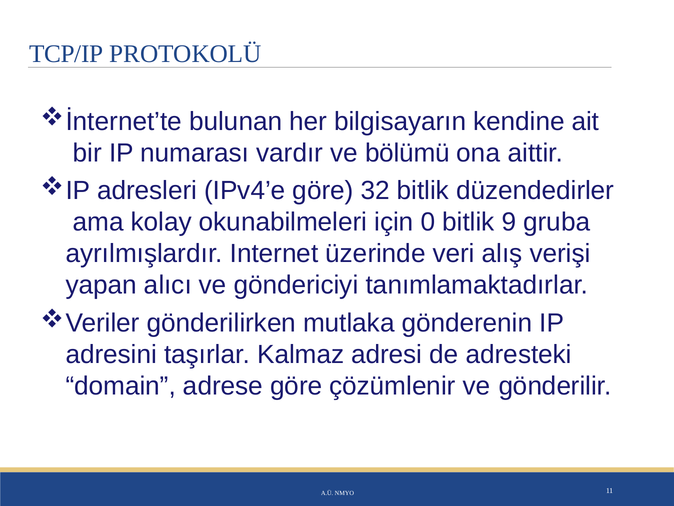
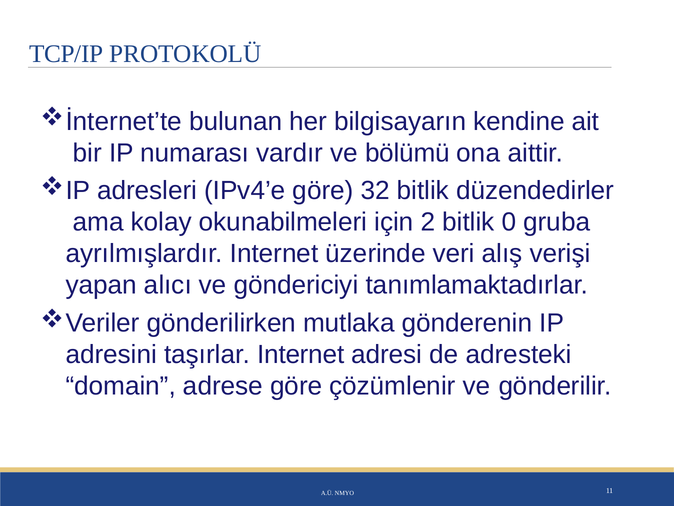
0: 0 -> 2
9: 9 -> 0
taşırlar Kalmaz: Kalmaz -> Internet
